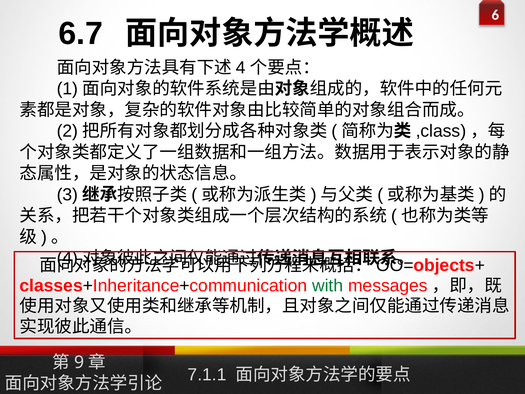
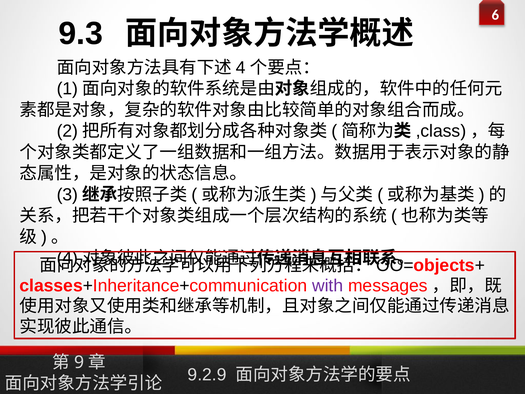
6.7: 6.7 -> 9.3
with colour: green -> purple
7.1.1: 7.1.1 -> 9.2.9
